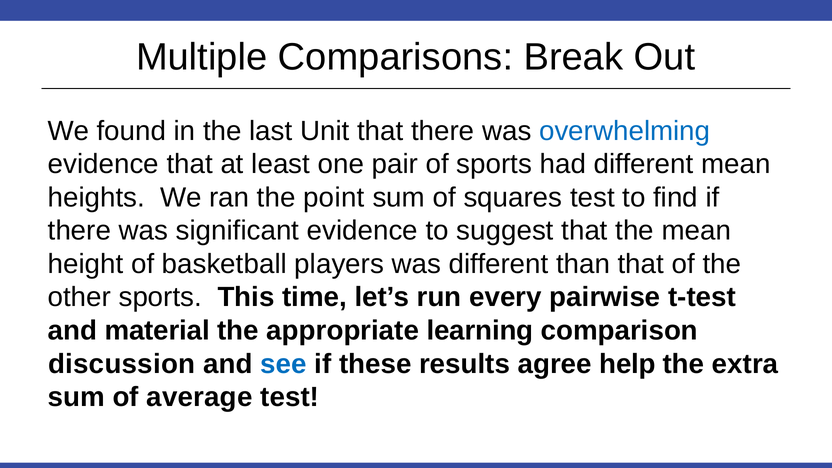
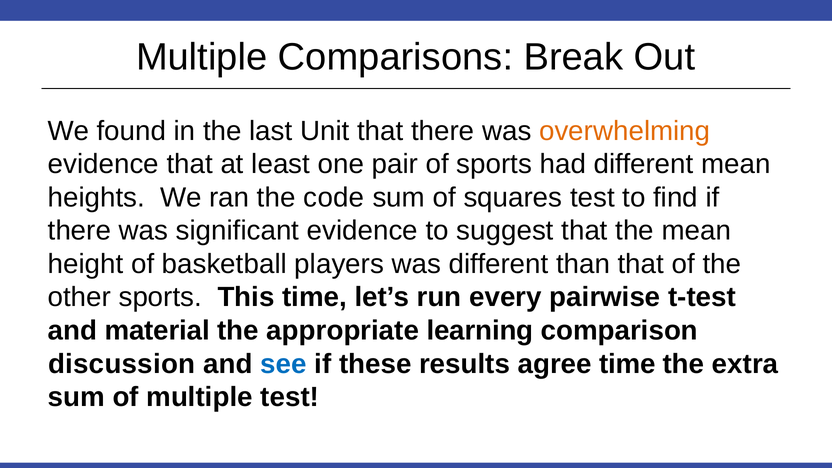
overwhelming colour: blue -> orange
point: point -> code
agree help: help -> time
of average: average -> multiple
